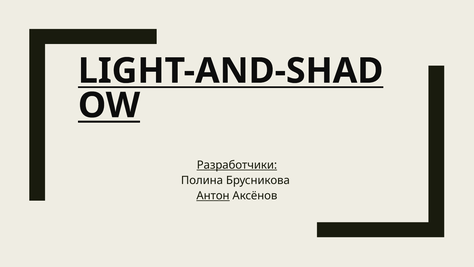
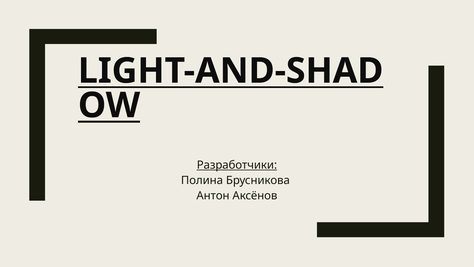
Антон underline: present -> none
